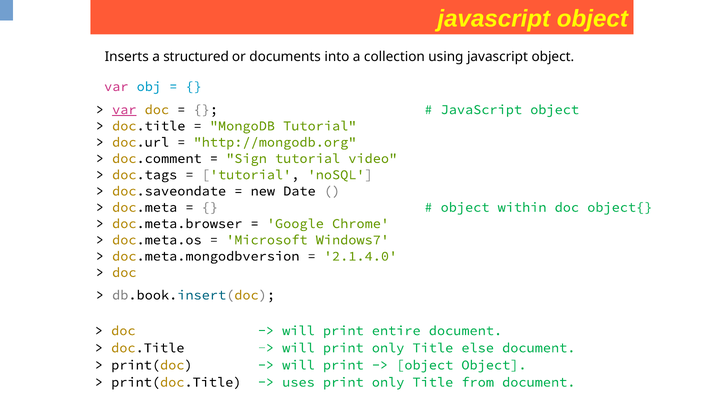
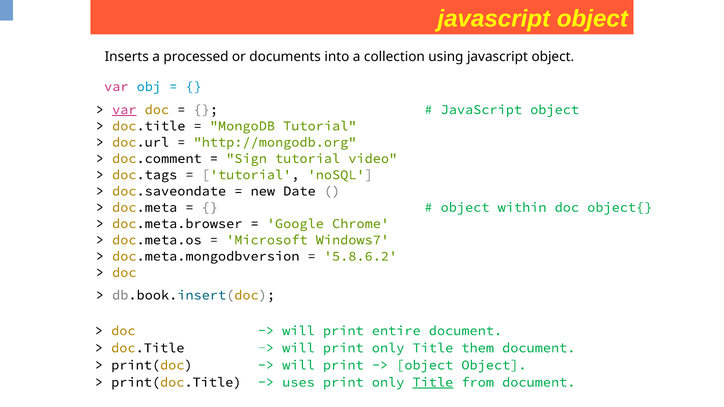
structured: structured -> processed
2.1.4.0: 2.1.4.0 -> 5.8.6.2
else: else -> them
Title at (433, 382) underline: none -> present
